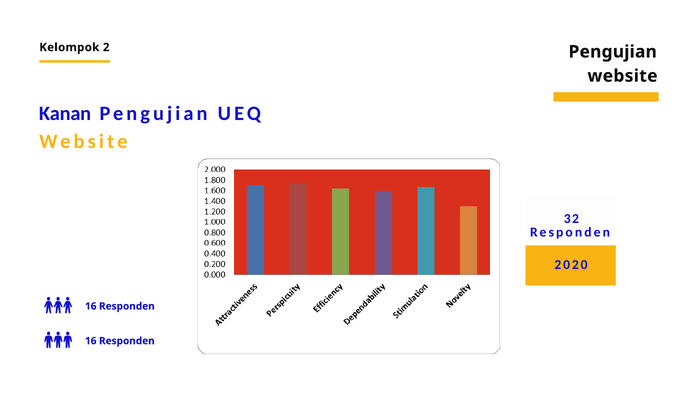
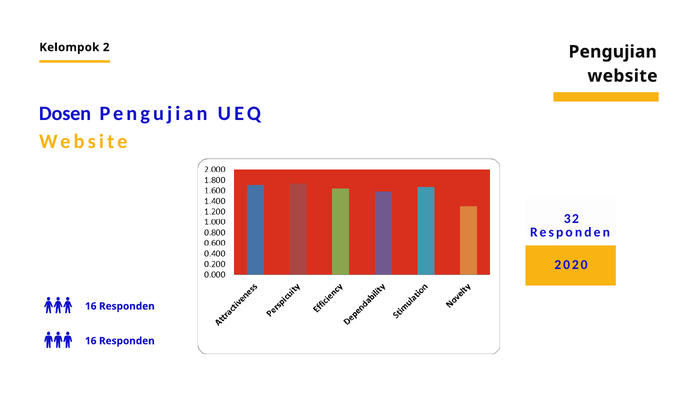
Kanan: Kanan -> Dosen
